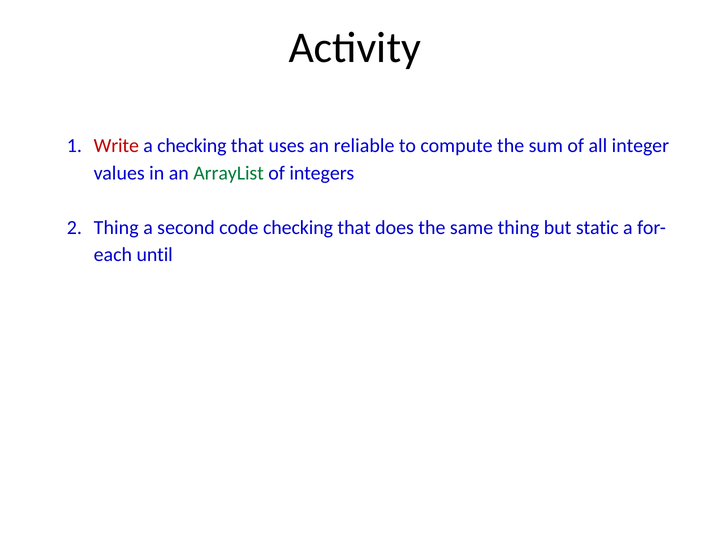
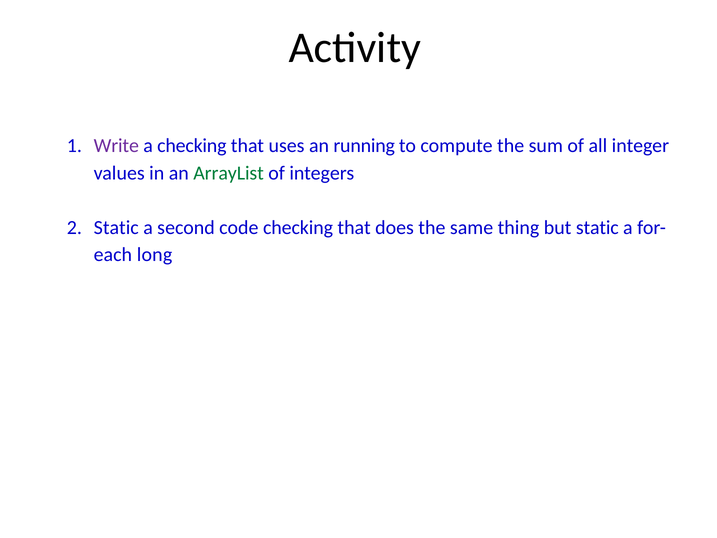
Write colour: red -> purple
reliable: reliable -> running
Thing at (116, 227): Thing -> Static
until: until -> long
